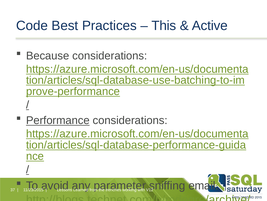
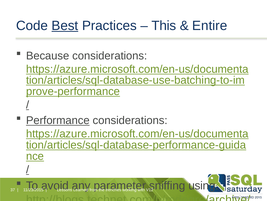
Best underline: none -> present
Active: Active -> Entire
email: email -> using
